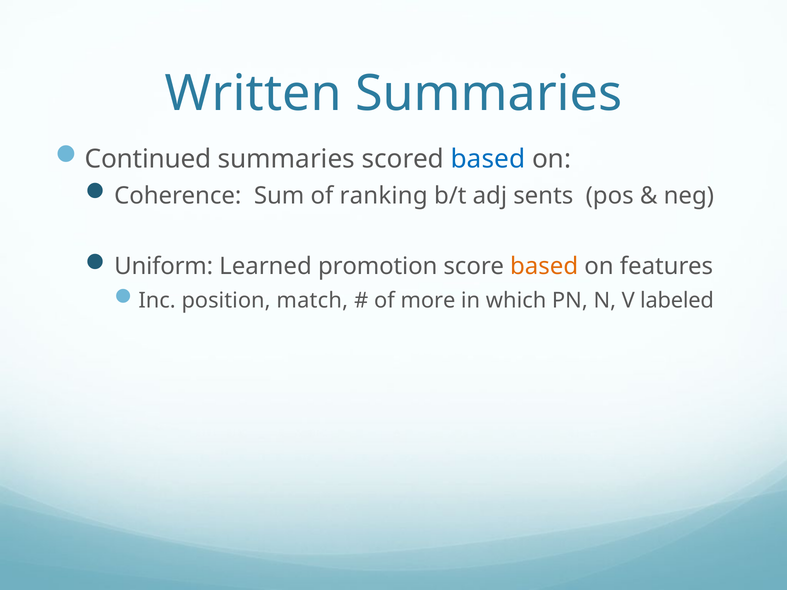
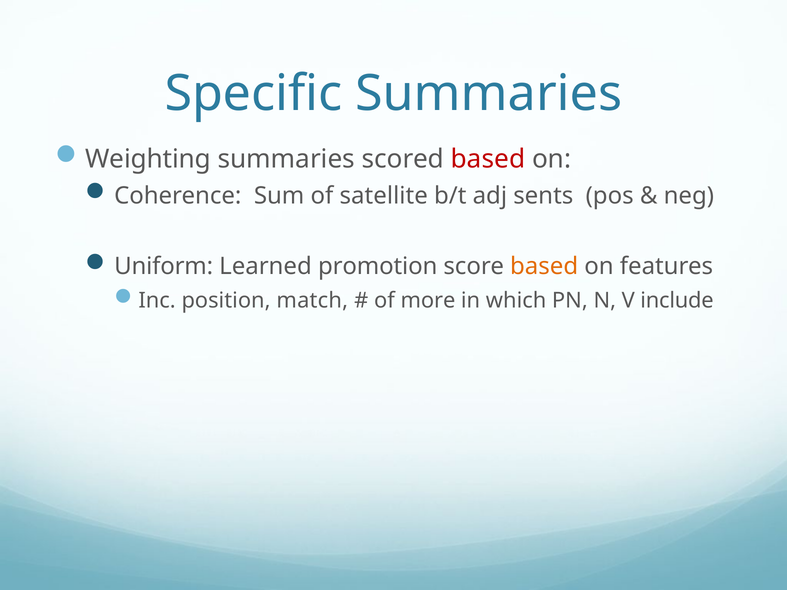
Written: Written -> Specific
Continued: Continued -> Weighting
based at (488, 159) colour: blue -> red
ranking: ranking -> satellite
labeled: labeled -> include
